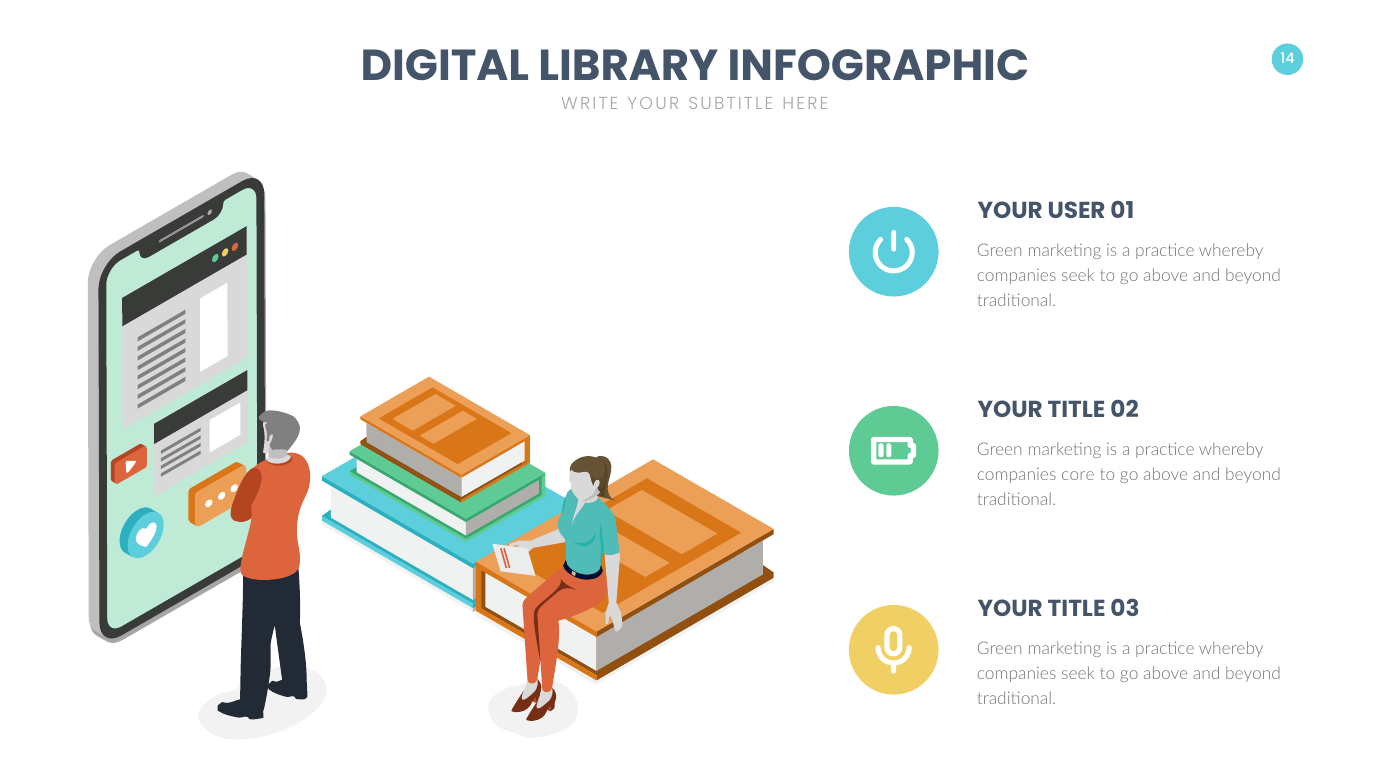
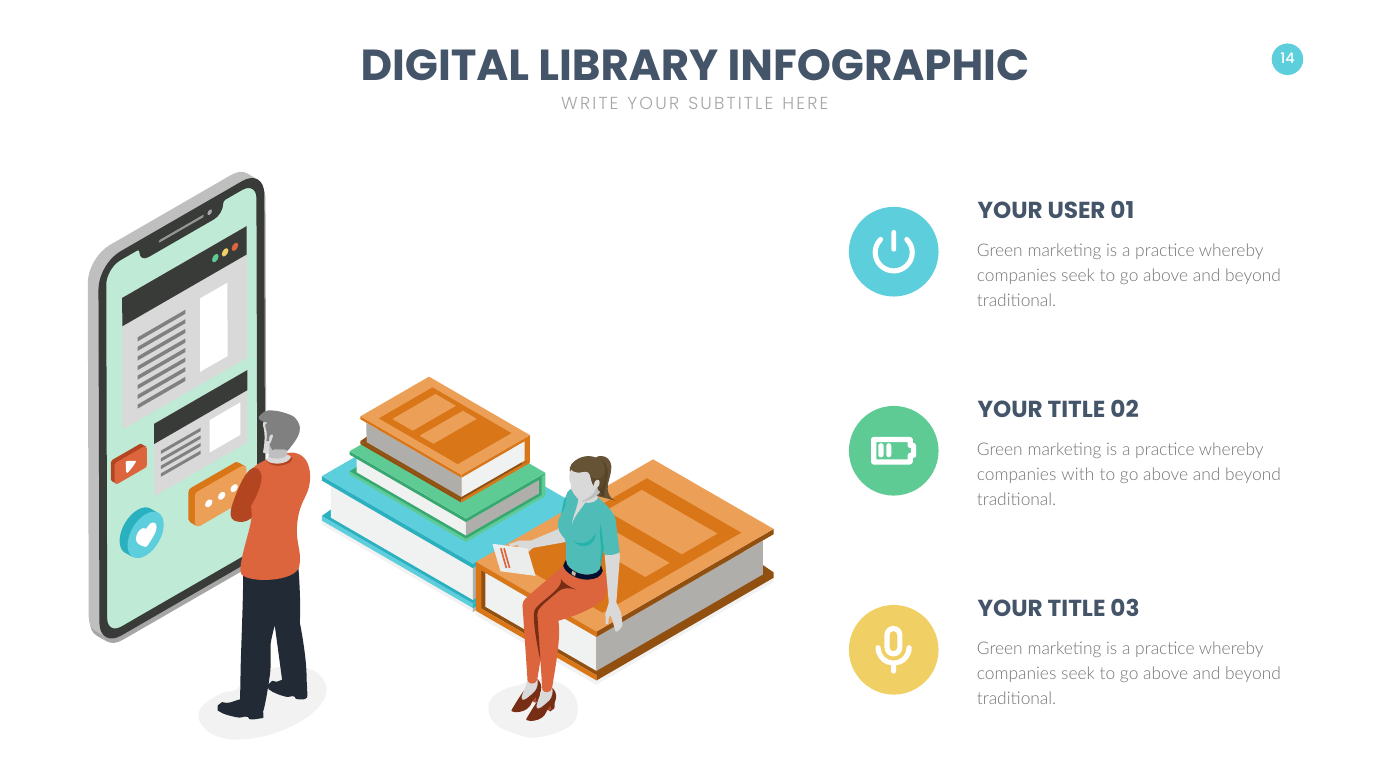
core: core -> with
